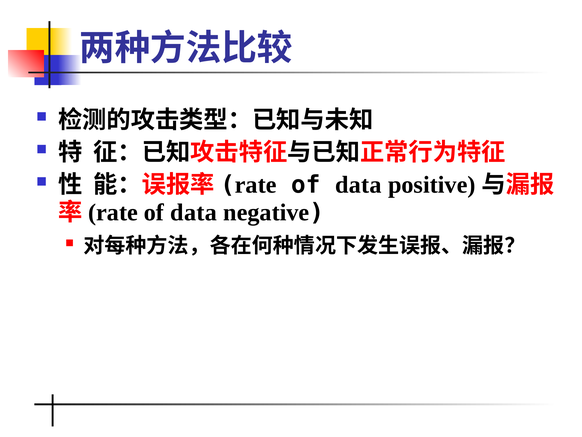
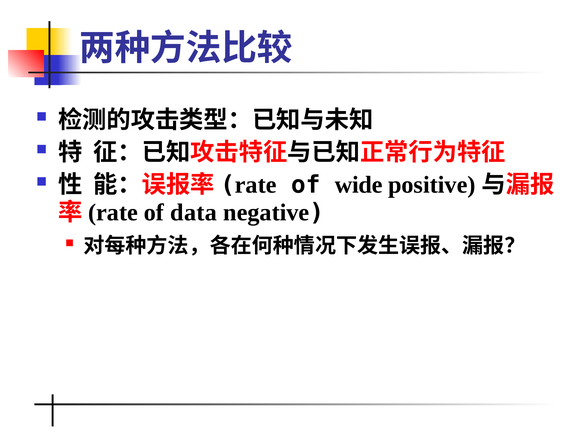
data at (358, 185): data -> wide
